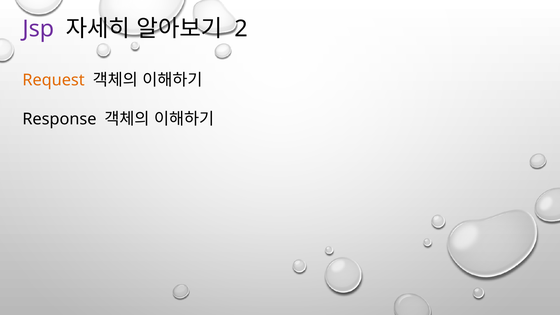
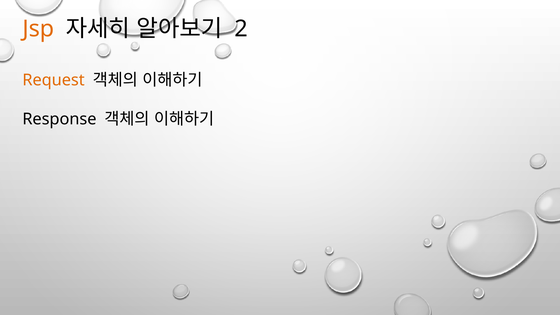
Jsp colour: purple -> orange
